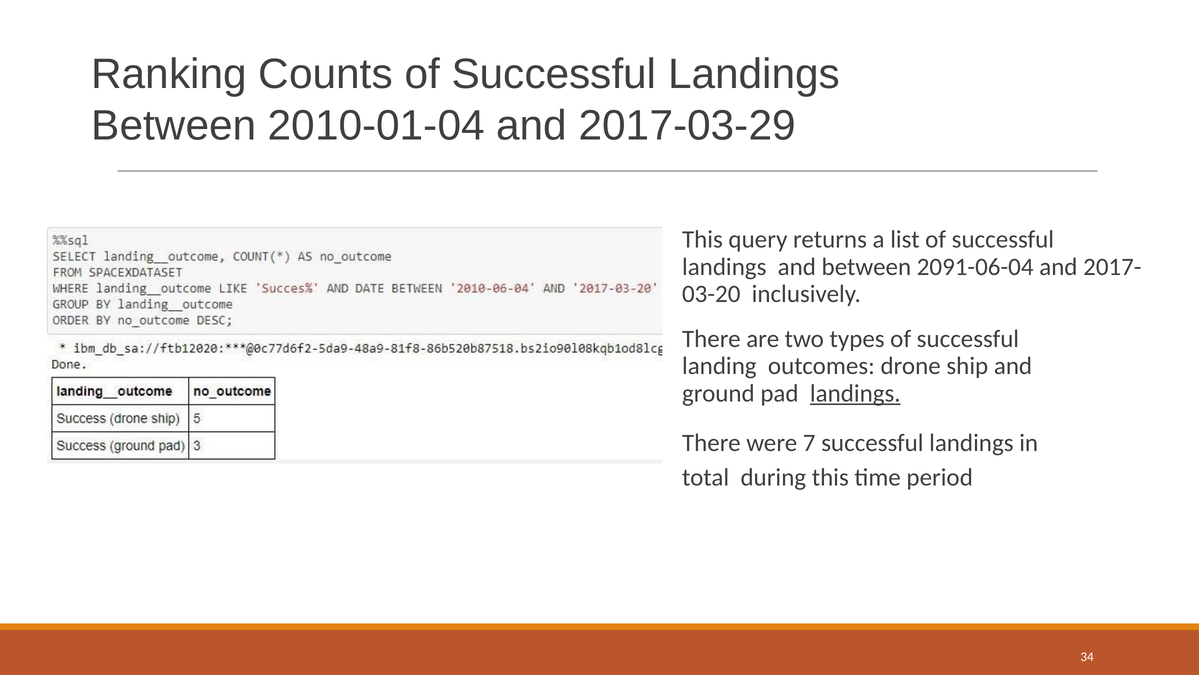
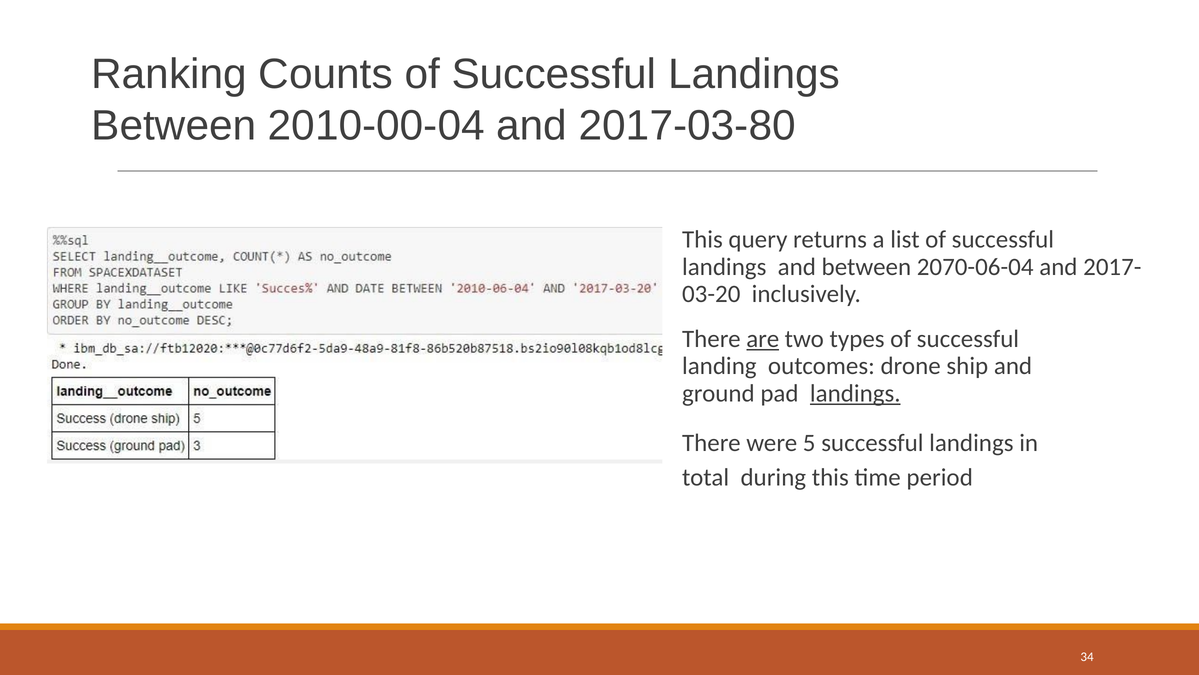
2010-01-04: 2010-01-04 -> 2010-00-04
2017-03-29: 2017-03-29 -> 2017-03-80
2091-06-04: 2091-06-04 -> 2070-06-04
are underline: none -> present
7: 7 -> 5
